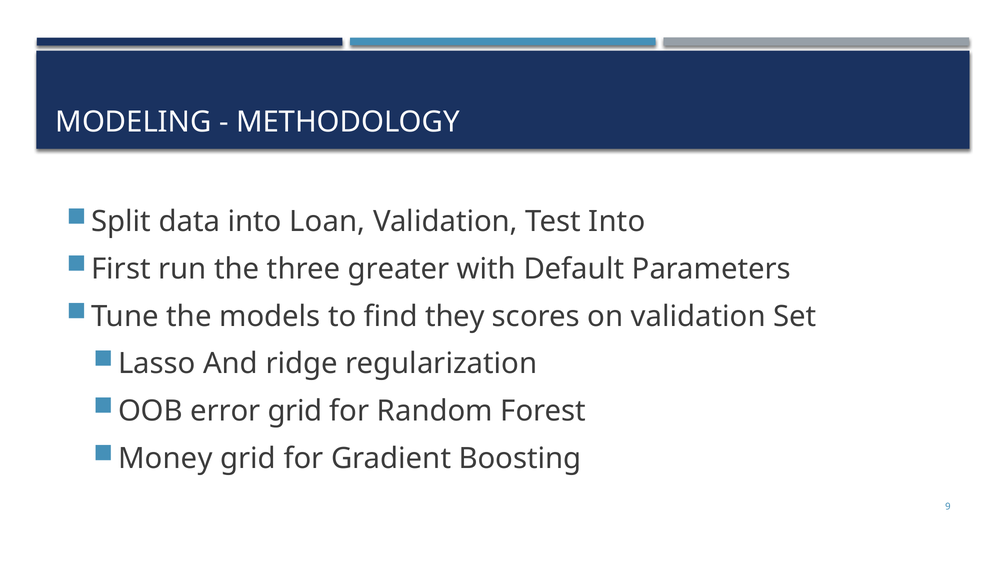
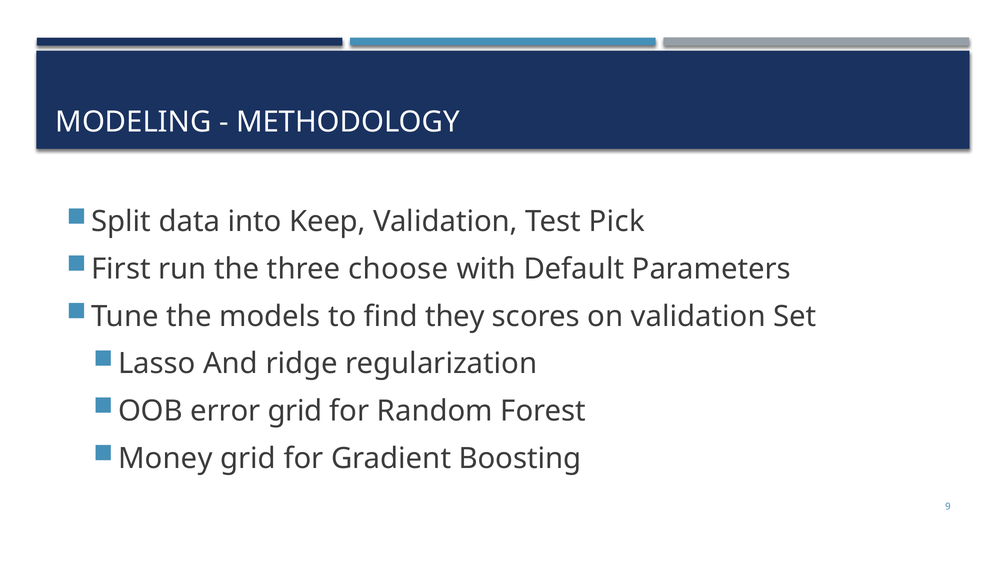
Loan: Loan -> Keep
Test Into: Into -> Pick
greater: greater -> choose
